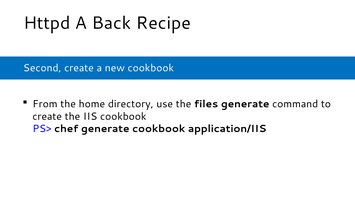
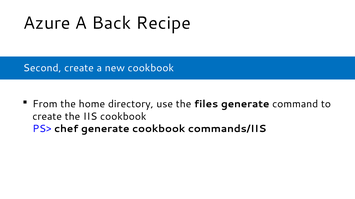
Httpd: Httpd -> Azure
application/IIS: application/IIS -> commands/IIS
